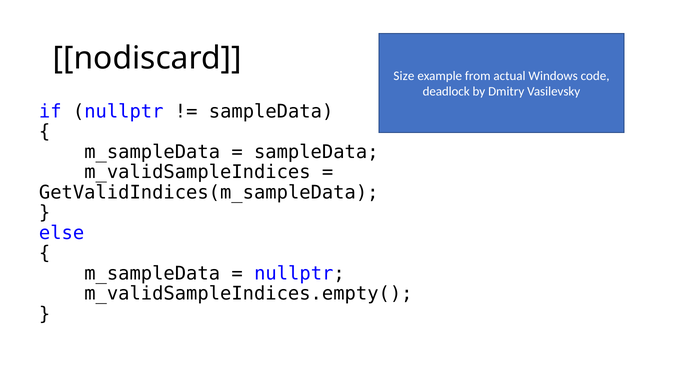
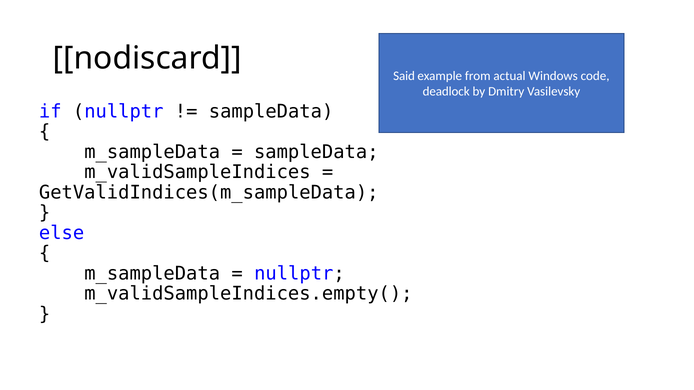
Size: Size -> Said
